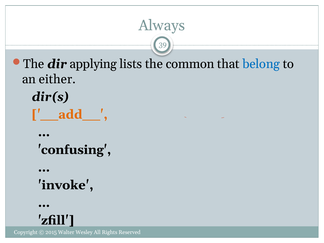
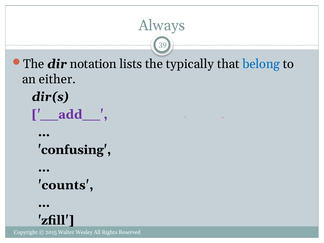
applying: applying -> notation
common: common -> typically
__add__ colour: orange -> purple
invoke: invoke -> counts
